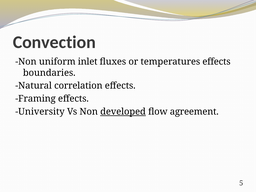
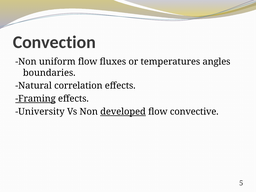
uniform inlet: inlet -> flow
temperatures effects: effects -> angles
Framing underline: none -> present
agreement: agreement -> convective
